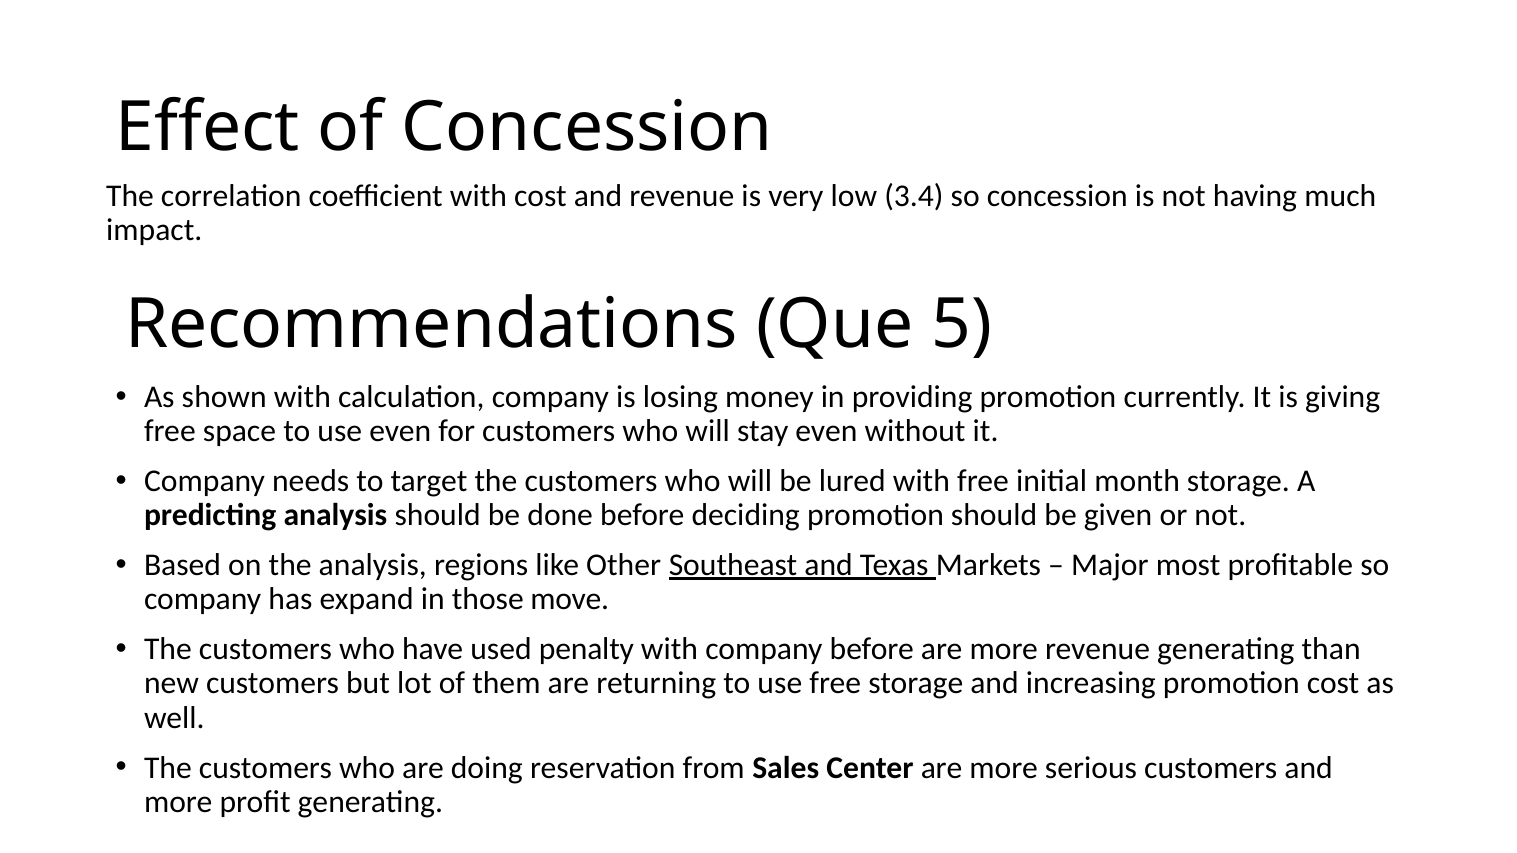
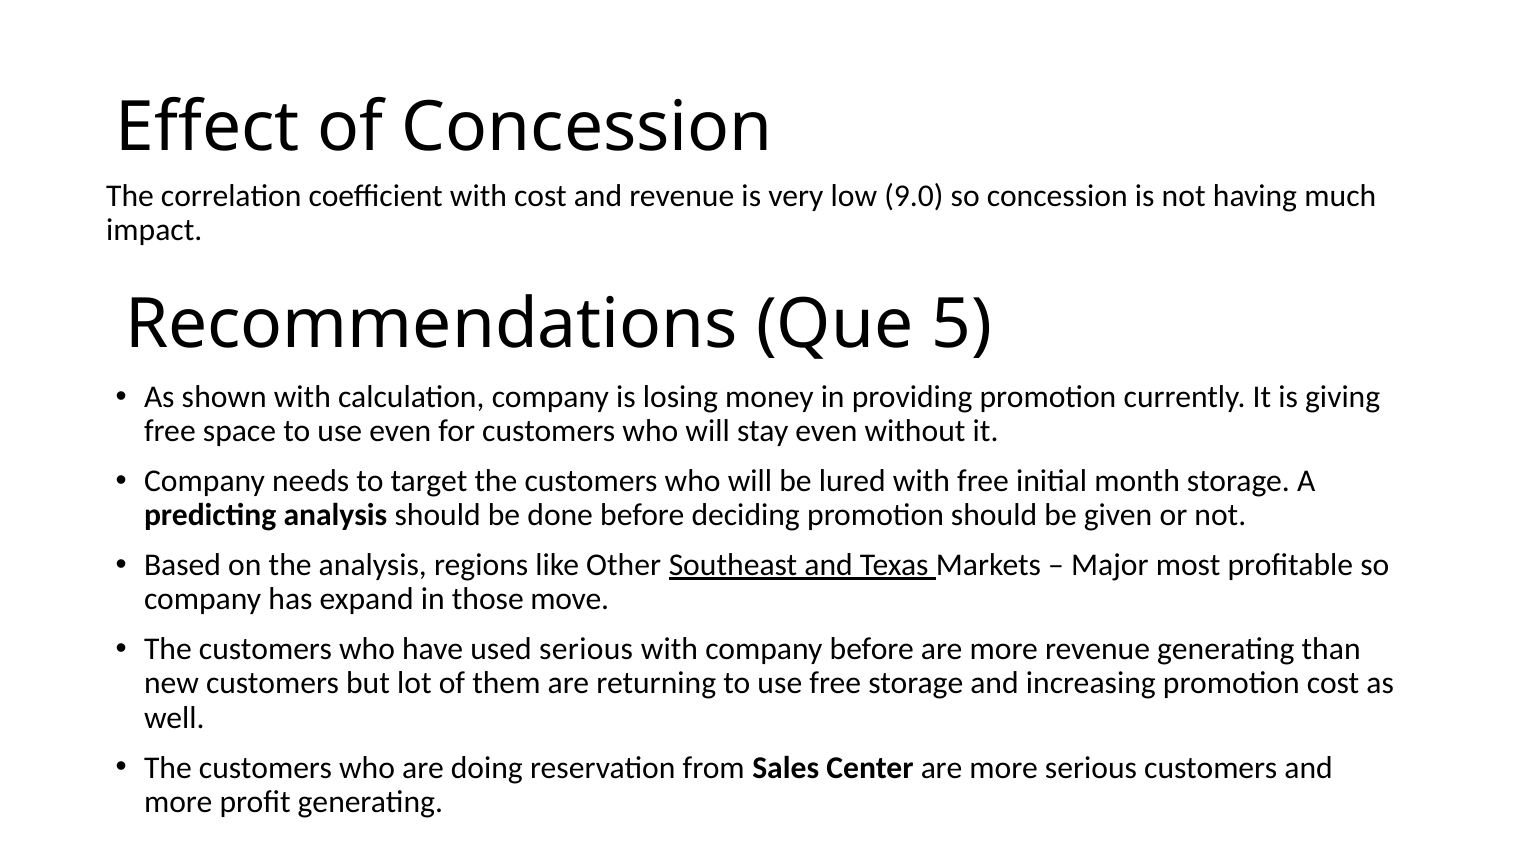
3.4: 3.4 -> 9.0
used penalty: penalty -> serious
